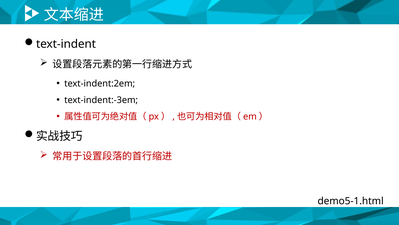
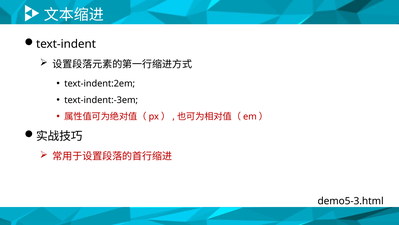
demo5-1.html: demo5-1.html -> demo5-3.html
